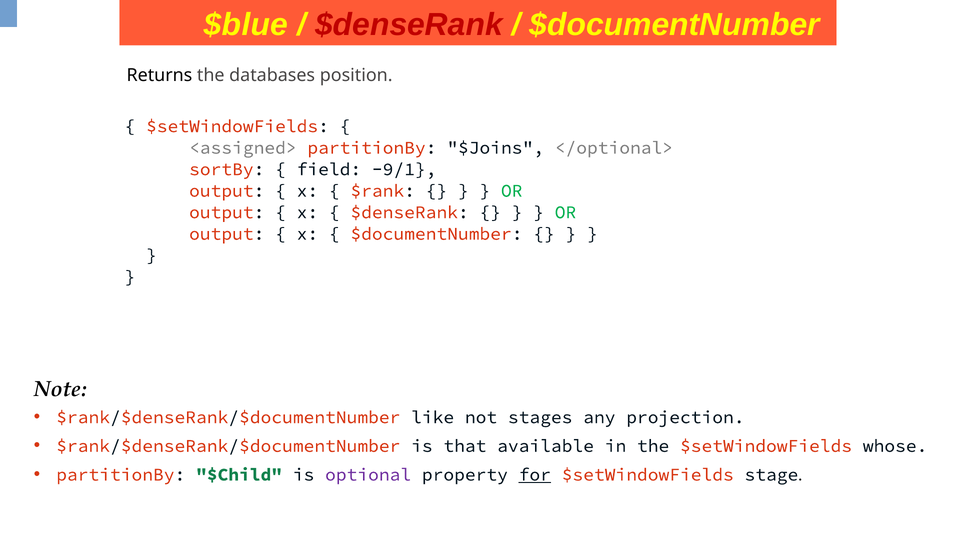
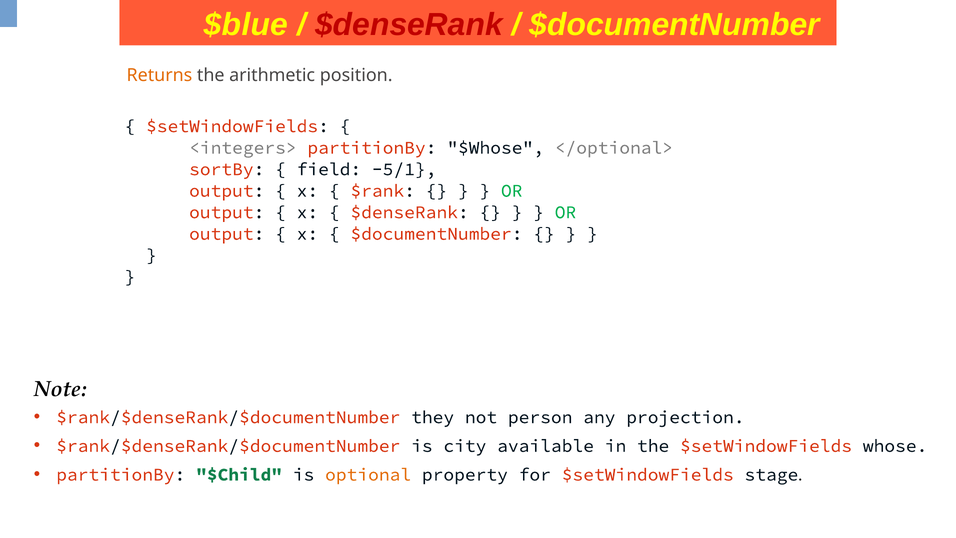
Returns colour: black -> orange
databases: databases -> arithmetic
<assigned>: <assigned> -> <integers>
$Joins: $Joins -> $Whose
-9/1: -9/1 -> -5/1
like: like -> they
stages: stages -> person
that: that -> city
optional colour: purple -> orange
for underline: present -> none
